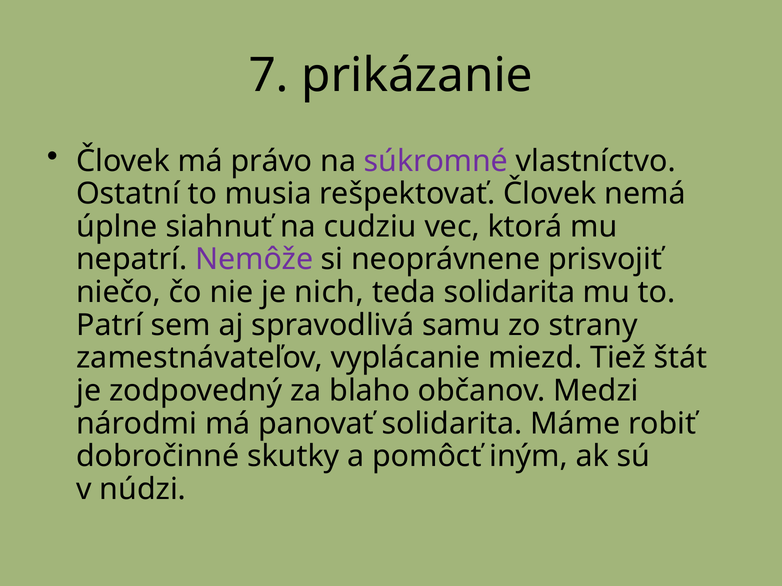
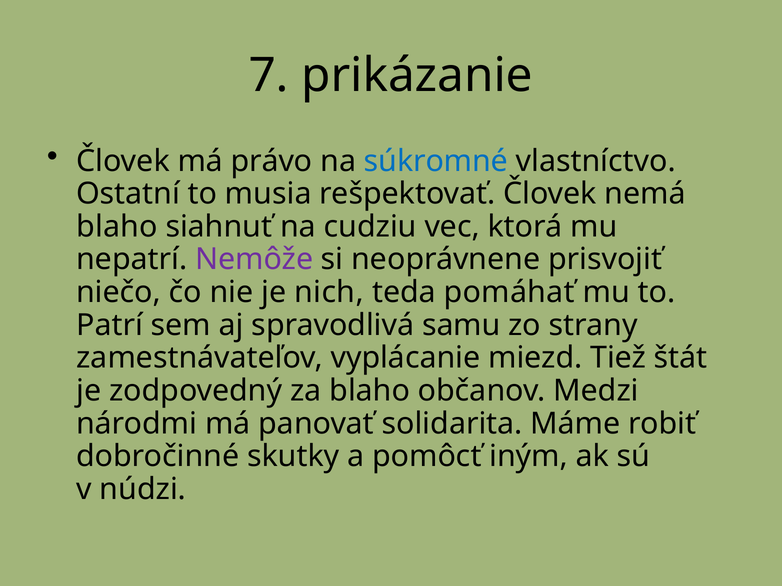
súkromné colour: purple -> blue
úplne at (117, 227): úplne -> blaho
teda solidarita: solidarita -> pomáhať
